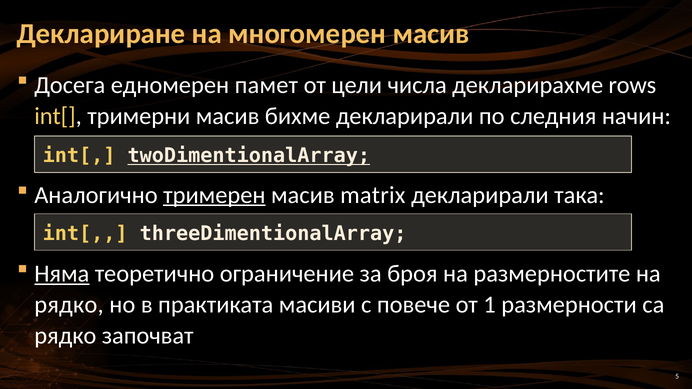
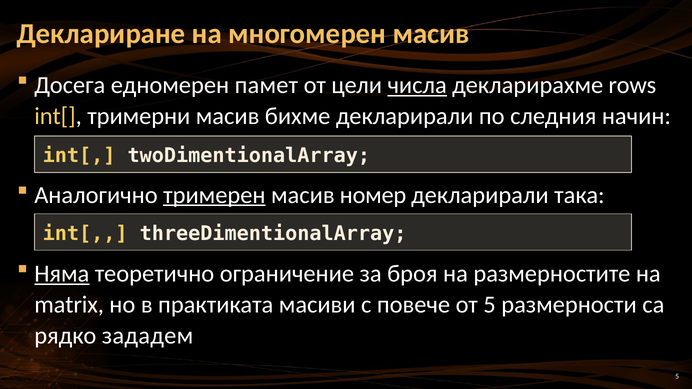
числа underline: none -> present
twoDimentionalArray underline: present -> none
matrix: matrix -> номер
рядко at (69, 305): рядко -> matrix
от 1: 1 -> 5
започват: започват -> зададем
